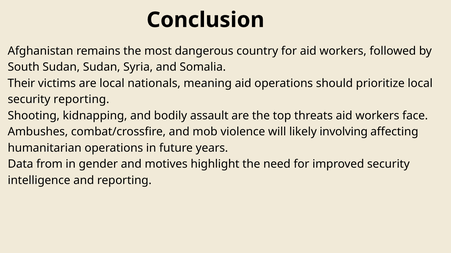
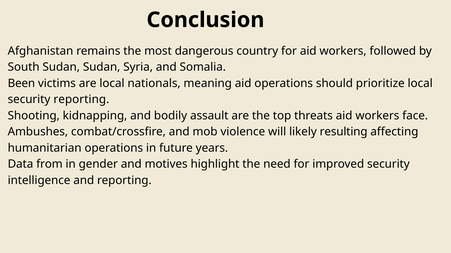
Their: Their -> Been
involving: involving -> resulting
